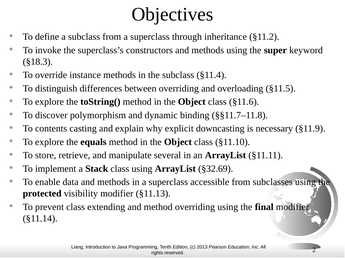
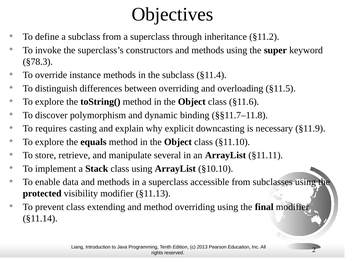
§18.3: §18.3 -> §78.3
contents: contents -> requires
§32.69: §32.69 -> §10.10
